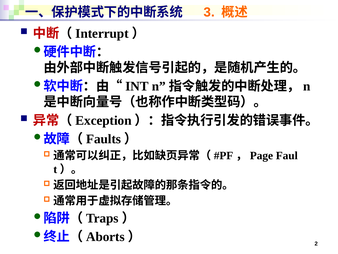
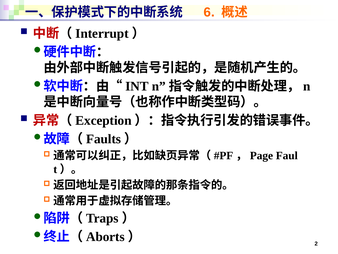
3: 3 -> 6
